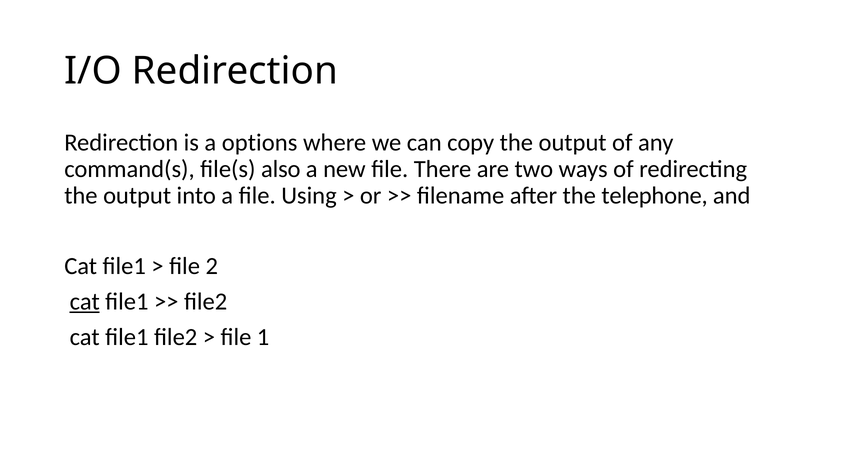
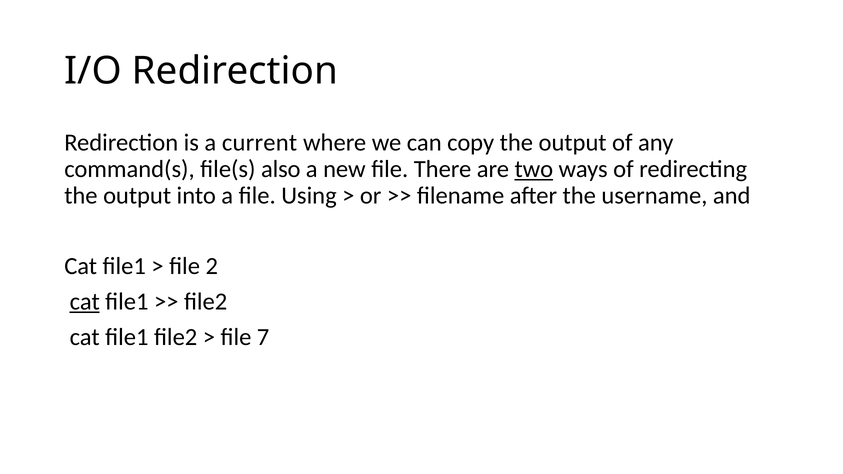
options: options -> current
two underline: none -> present
telephone: telephone -> username
1: 1 -> 7
